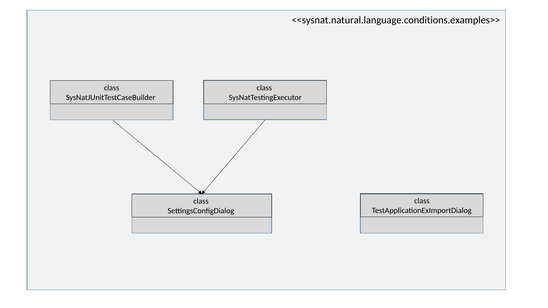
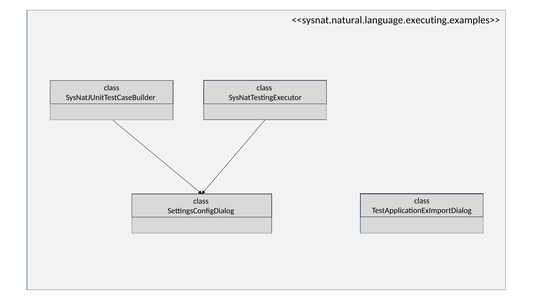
<<sysnat.natural.language.conditions.examples>>: <<sysnat.natural.language.conditions.examples>> -> <<sysnat.natural.language.executing.examples>>
